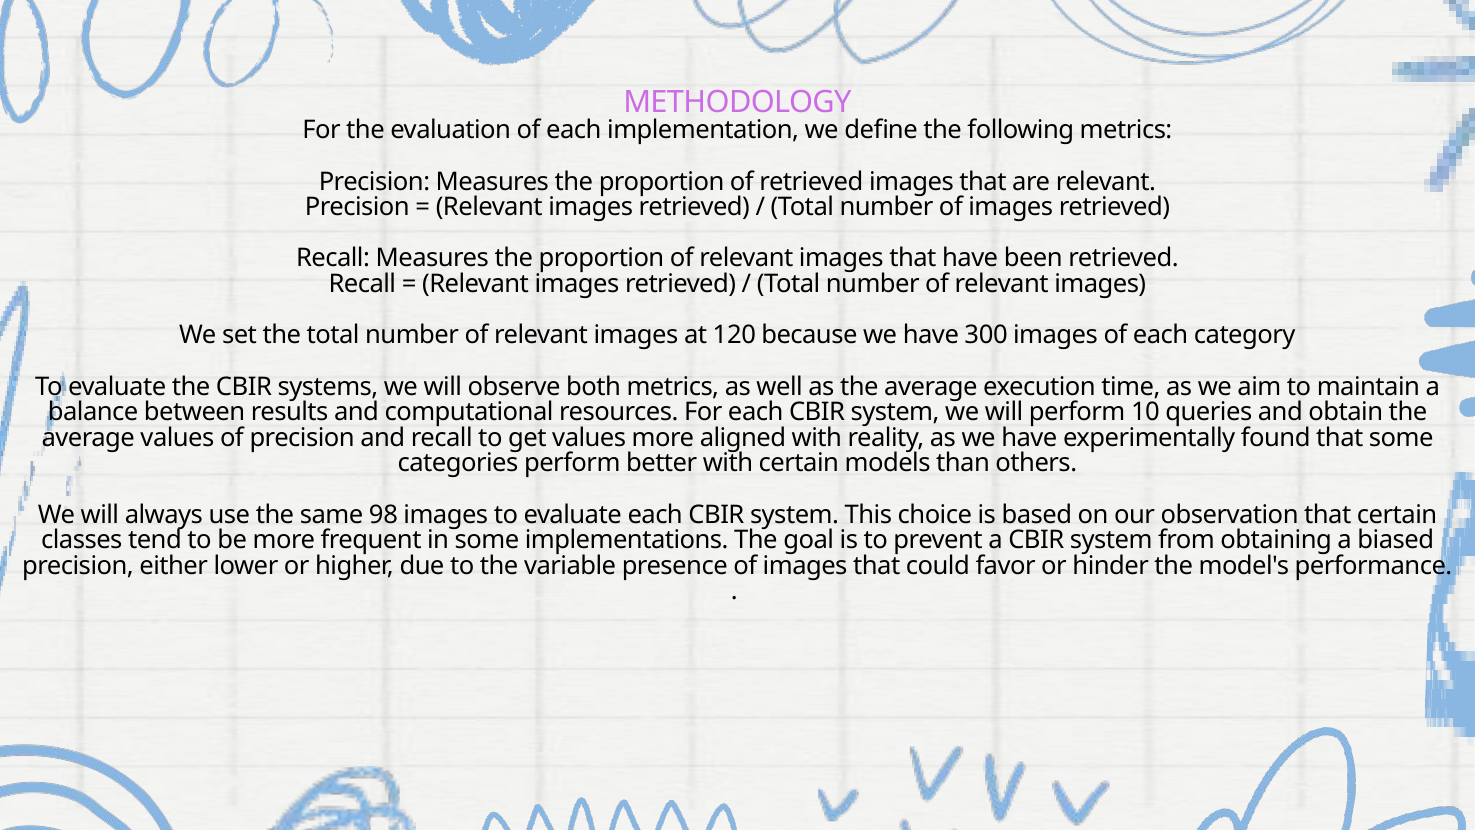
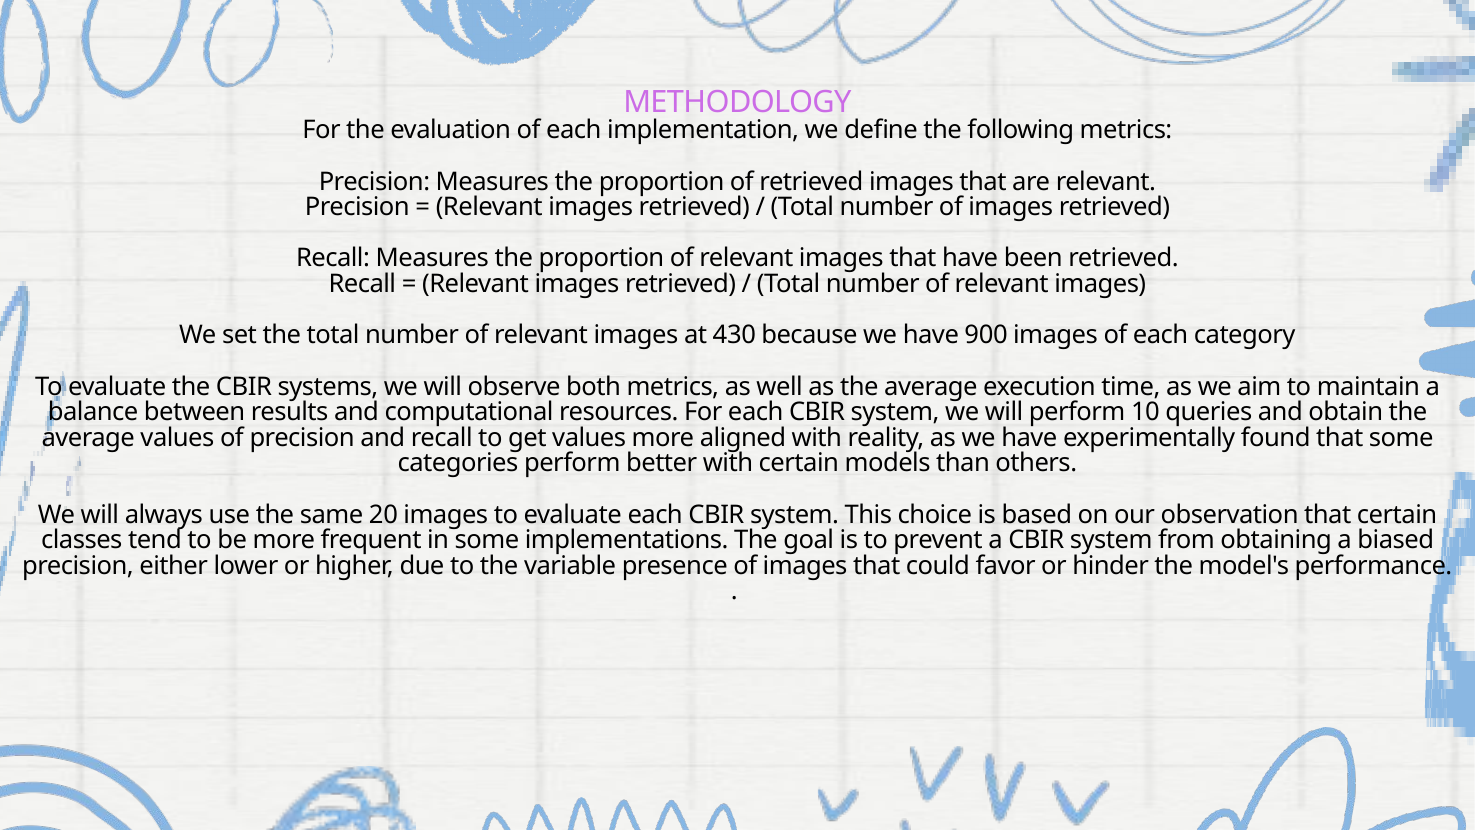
120: 120 -> 430
300: 300 -> 900
98: 98 -> 20
